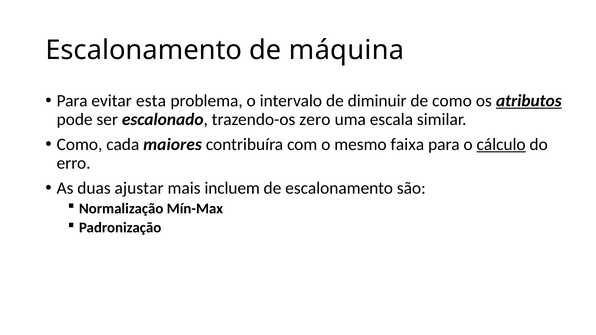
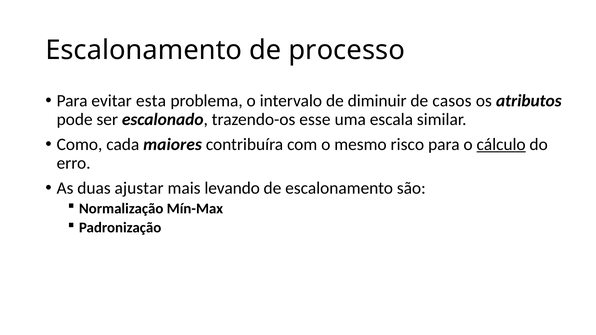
máquina: máquina -> processo
de como: como -> casos
atributos underline: present -> none
zero: zero -> esse
faixa: faixa -> risco
incluem: incluem -> levando
